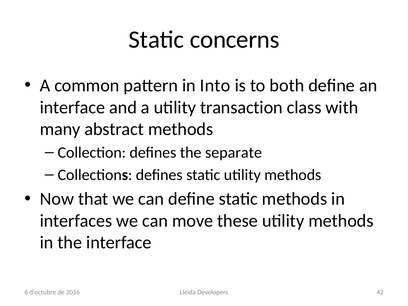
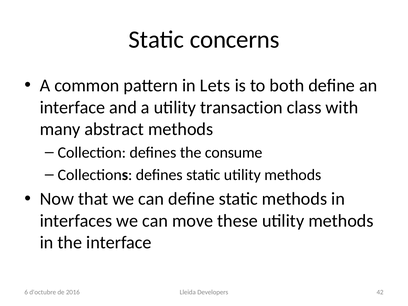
Into: Into -> Lets
separate: separate -> consume
